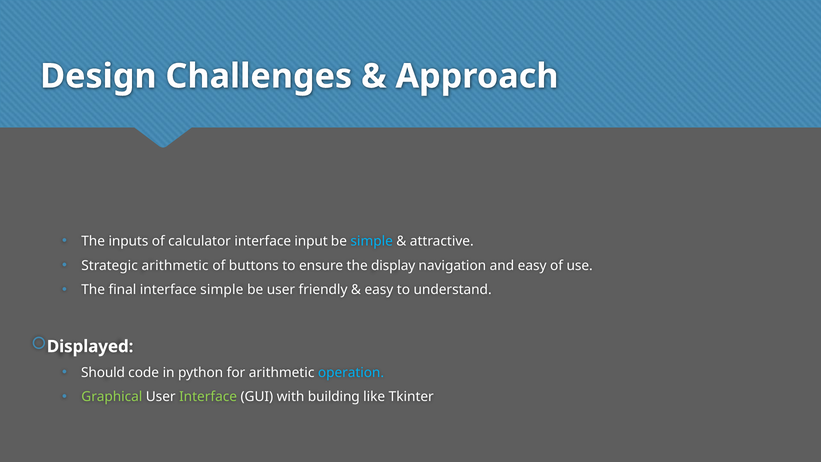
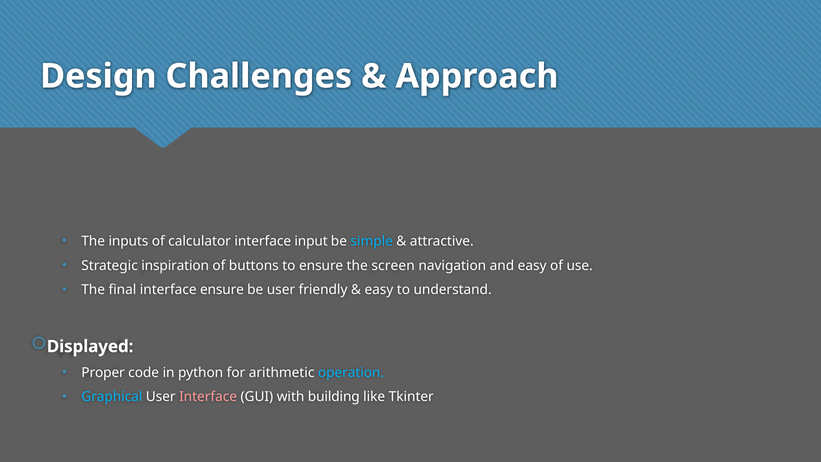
Strategic arithmetic: arithmetic -> inspiration
display: display -> screen
interface simple: simple -> ensure
Should: Should -> Proper
Graphical colour: light green -> light blue
Interface at (208, 397) colour: light green -> pink
